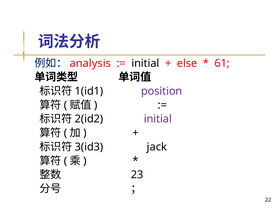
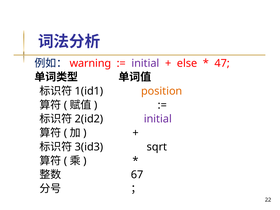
analysis: analysis -> warning
initial at (145, 63) colour: black -> purple
61: 61 -> 47
position colour: purple -> orange
jack: jack -> sqrt
23: 23 -> 67
